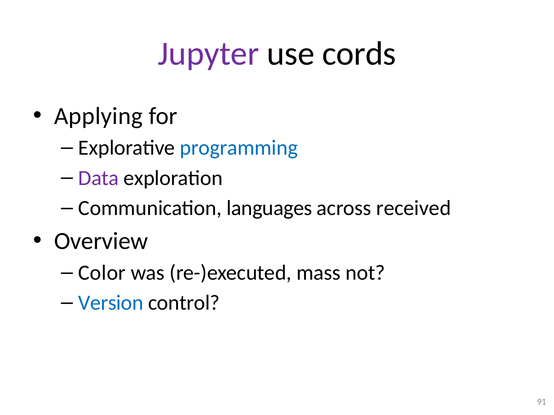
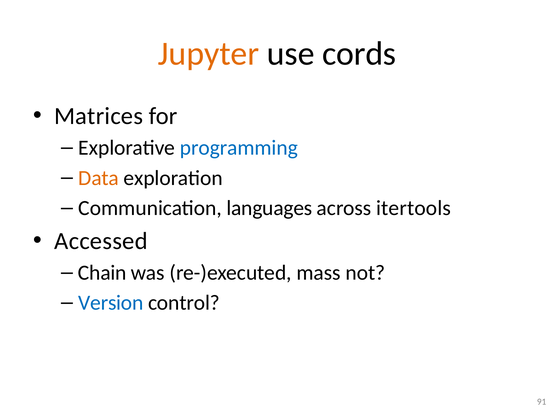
Jupyter colour: purple -> orange
Applying: Applying -> Matrices
Data colour: purple -> orange
received: received -> itertools
Overview: Overview -> Accessed
Color: Color -> Chain
